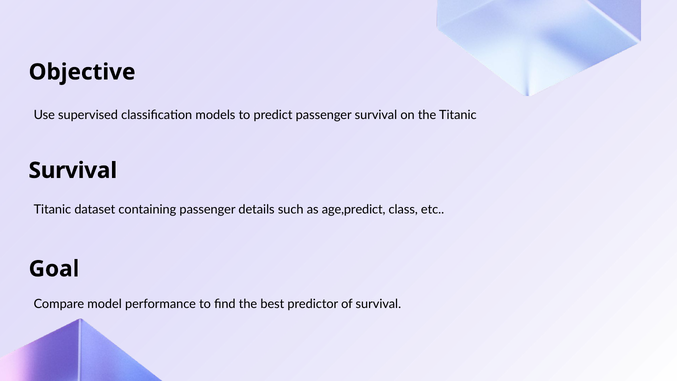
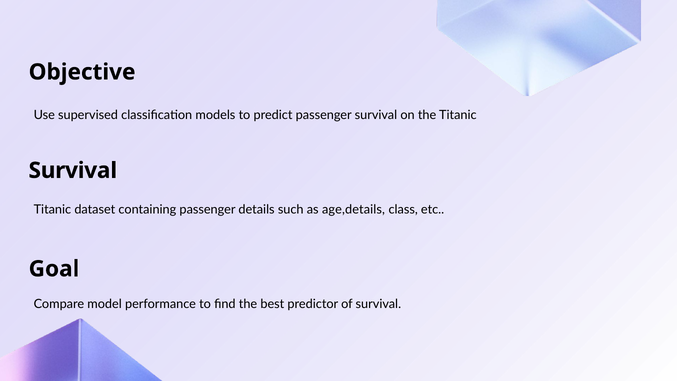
age,predict: age,predict -> age,details
